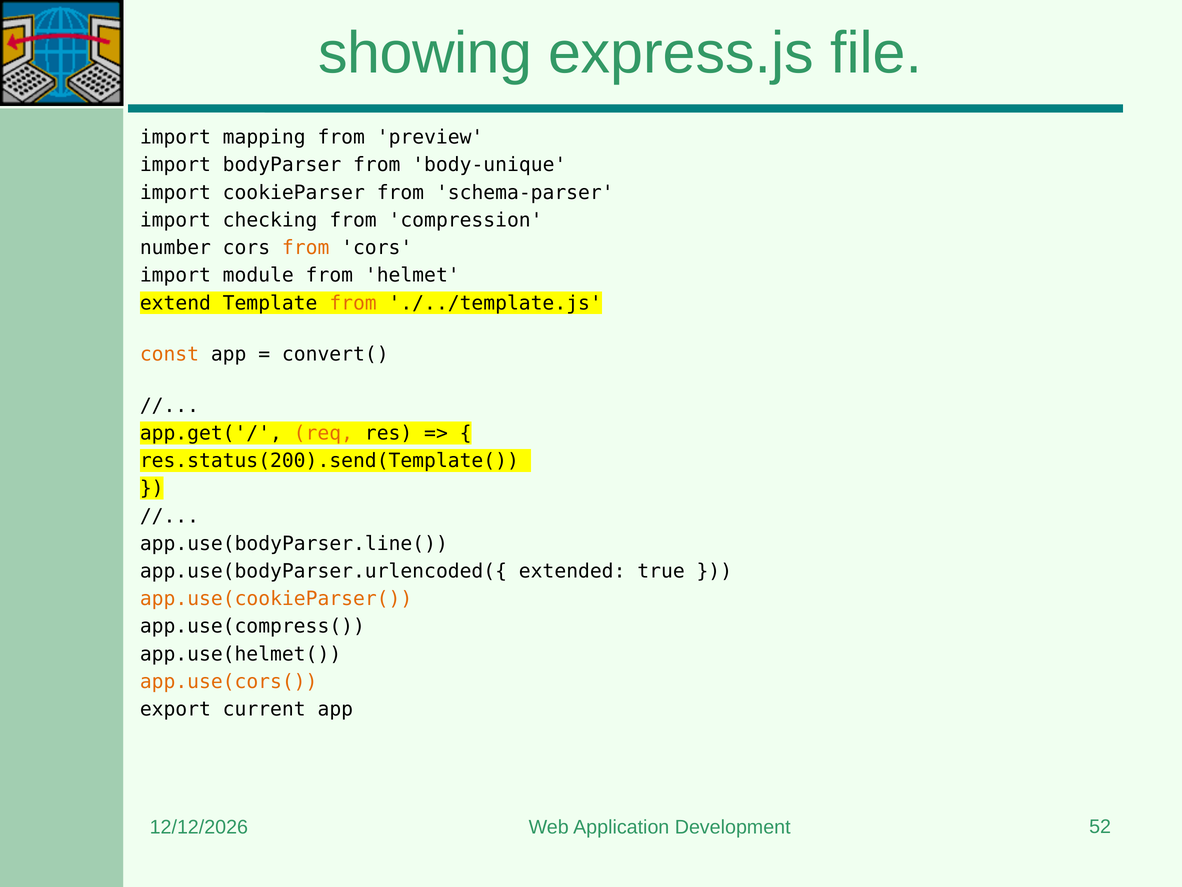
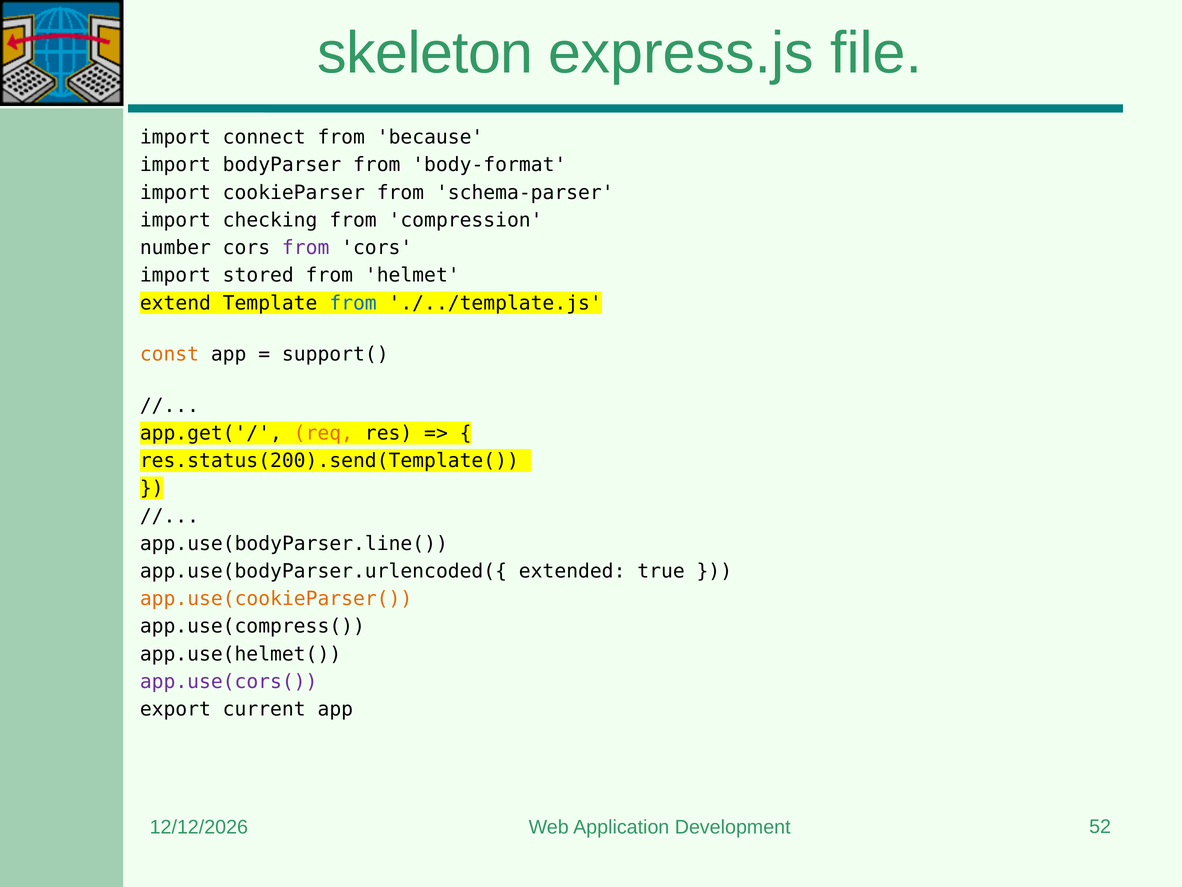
showing: showing -> skeleton
mapping: mapping -> connect
preview: preview -> because
body-unique: body-unique -> body-format
from at (306, 248) colour: orange -> purple
module: module -> stored
from at (353, 303) colour: orange -> blue
convert(: convert( -> support(
app.use(cors( colour: orange -> purple
